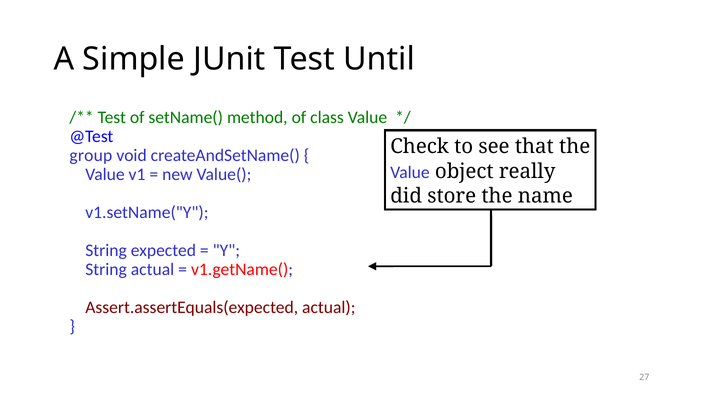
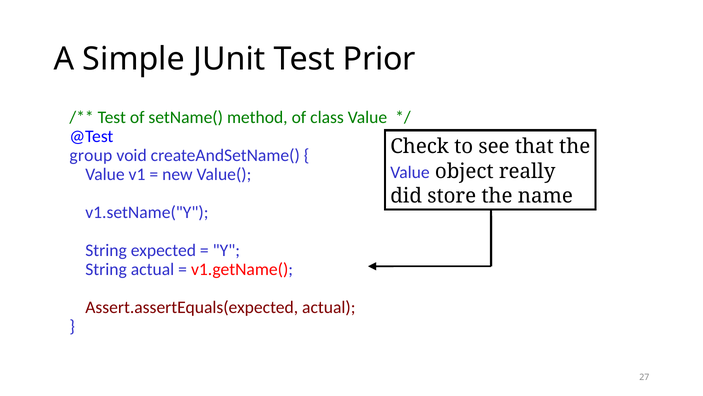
Until: Until -> Prior
